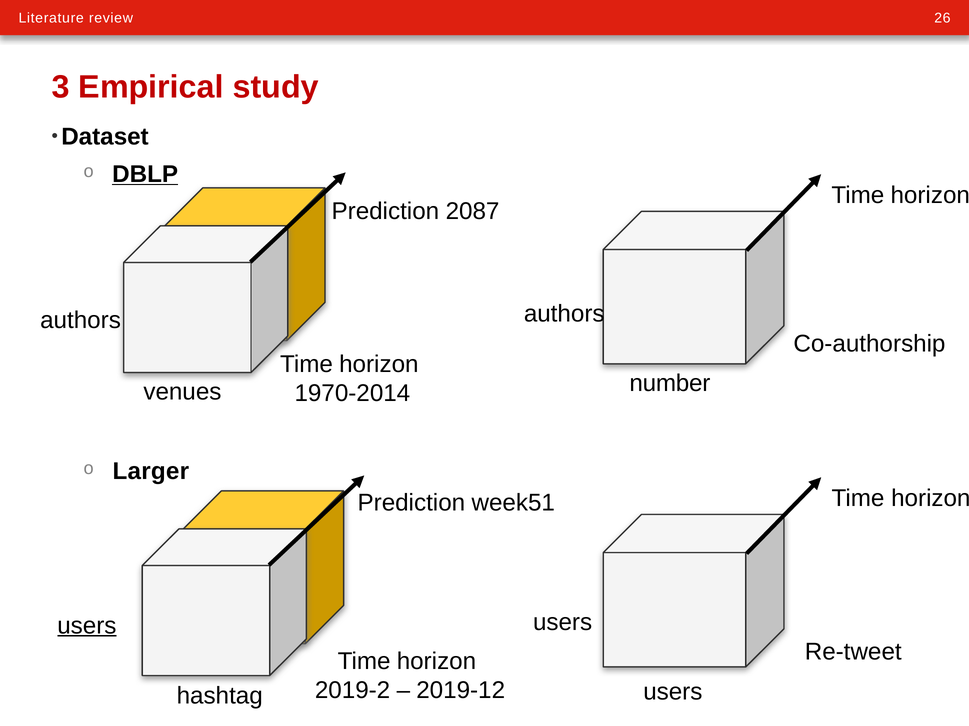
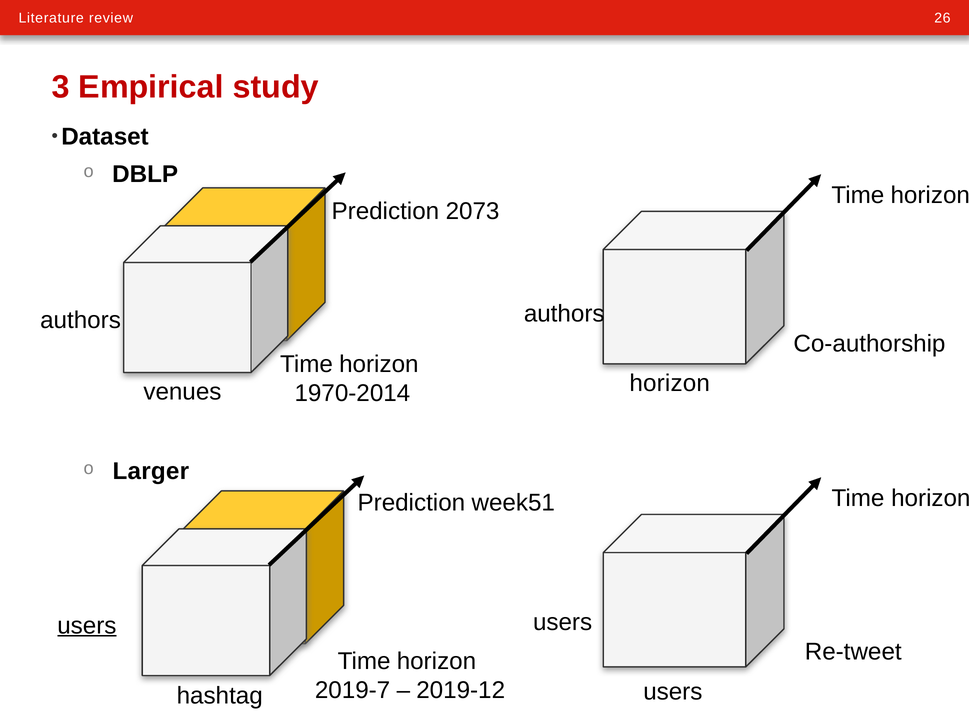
DBLP underline: present -> none
2087: 2087 -> 2073
number at (670, 383): number -> horizon
2019-2: 2019-2 -> 2019-7
